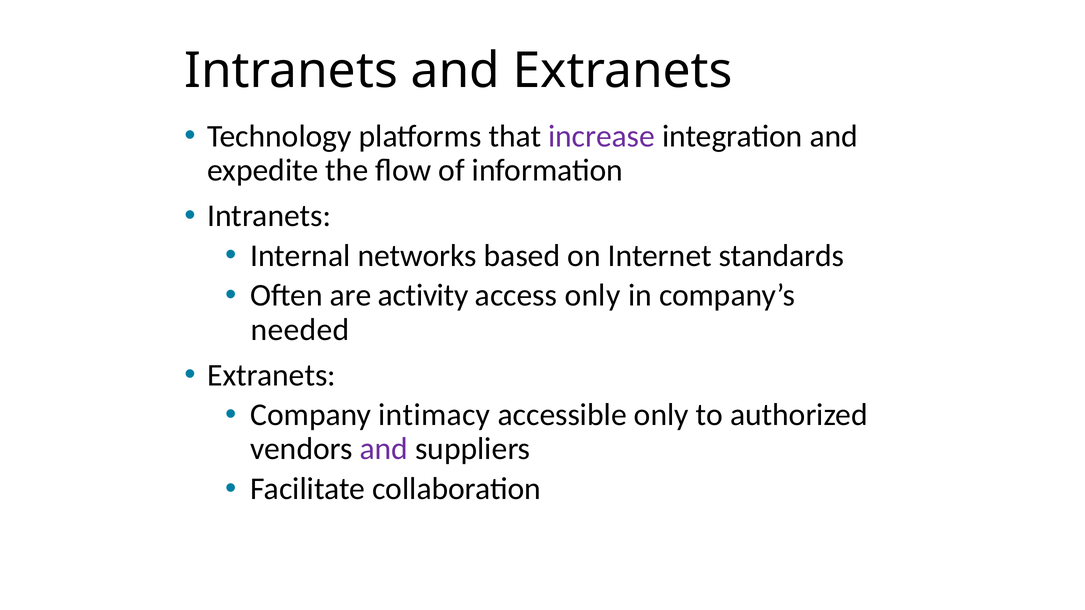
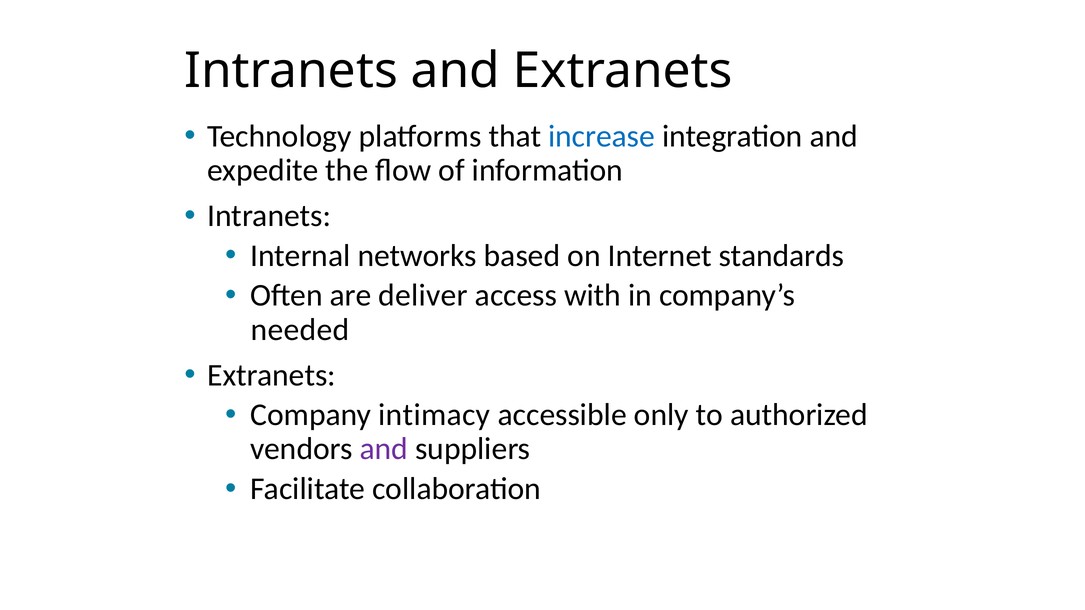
increase colour: purple -> blue
activity: activity -> deliver
access only: only -> with
